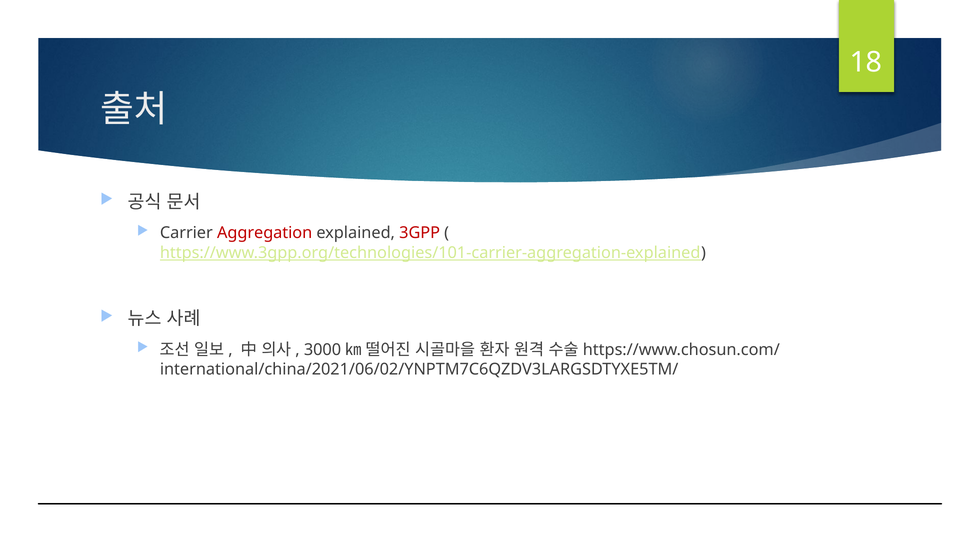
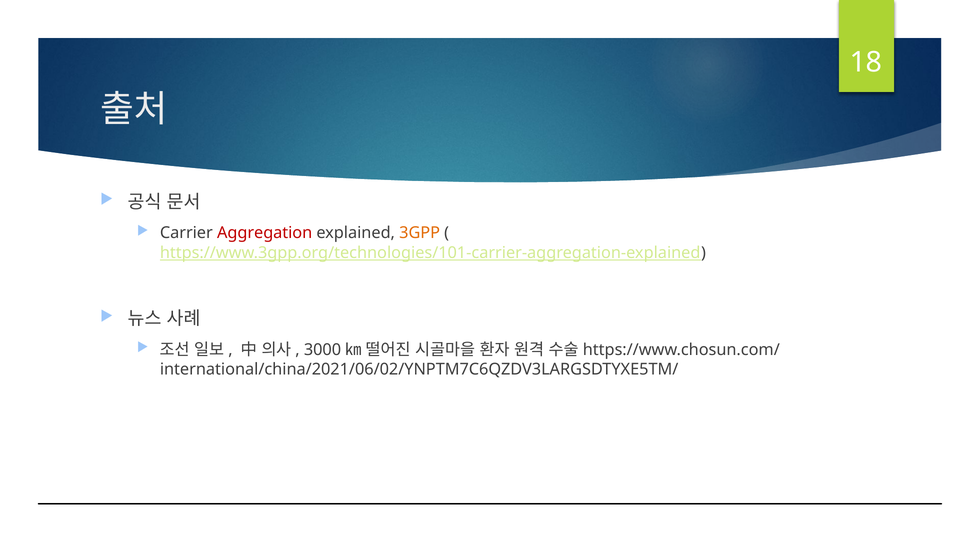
3GPP colour: red -> orange
